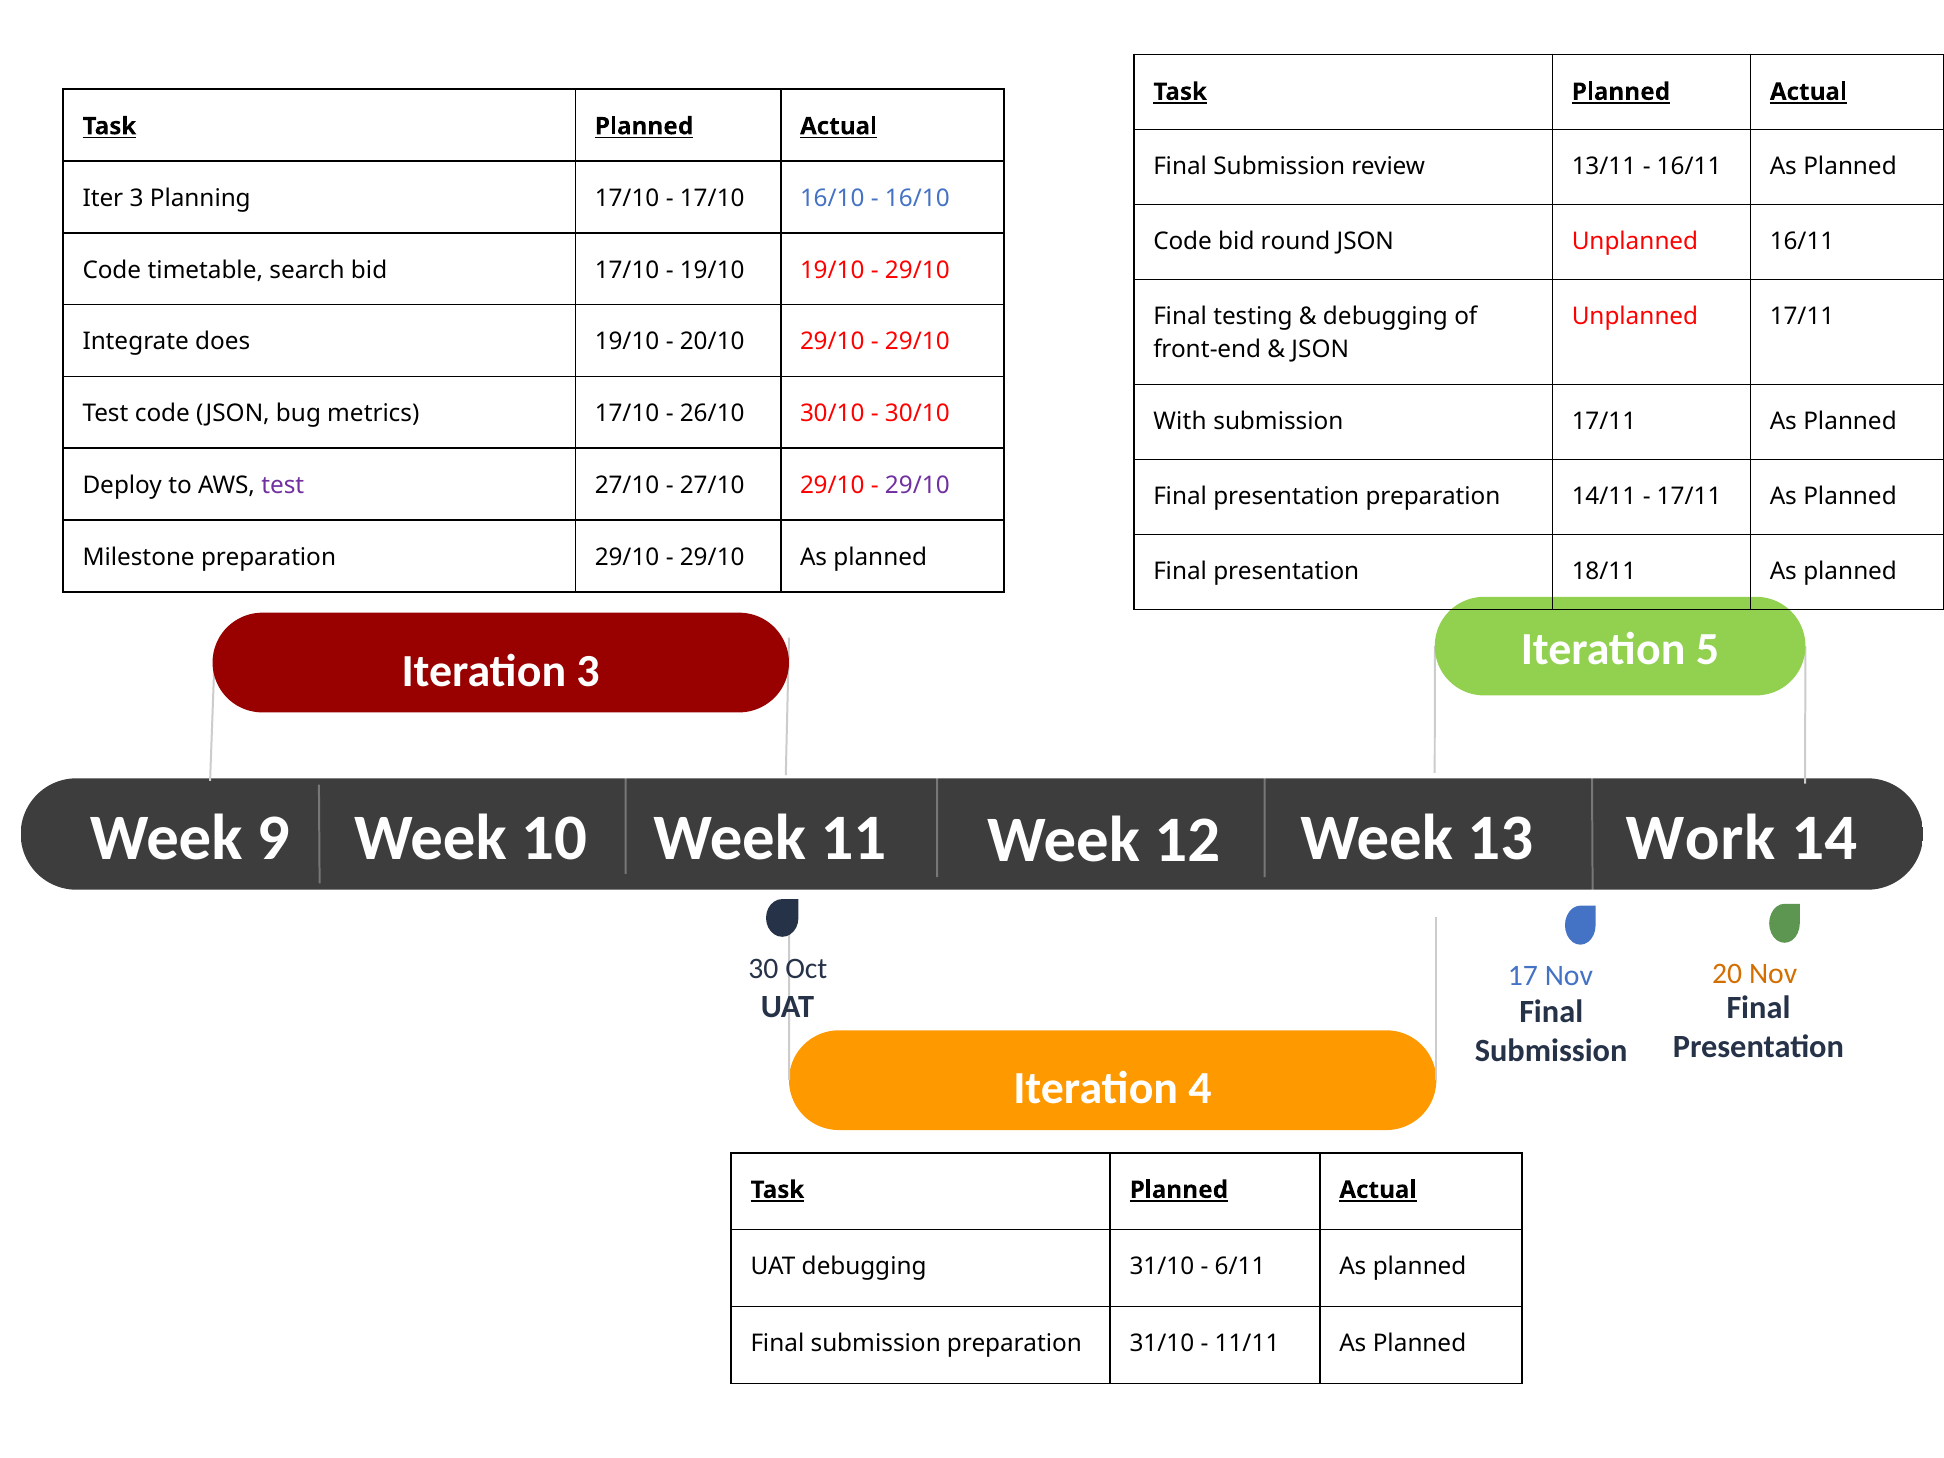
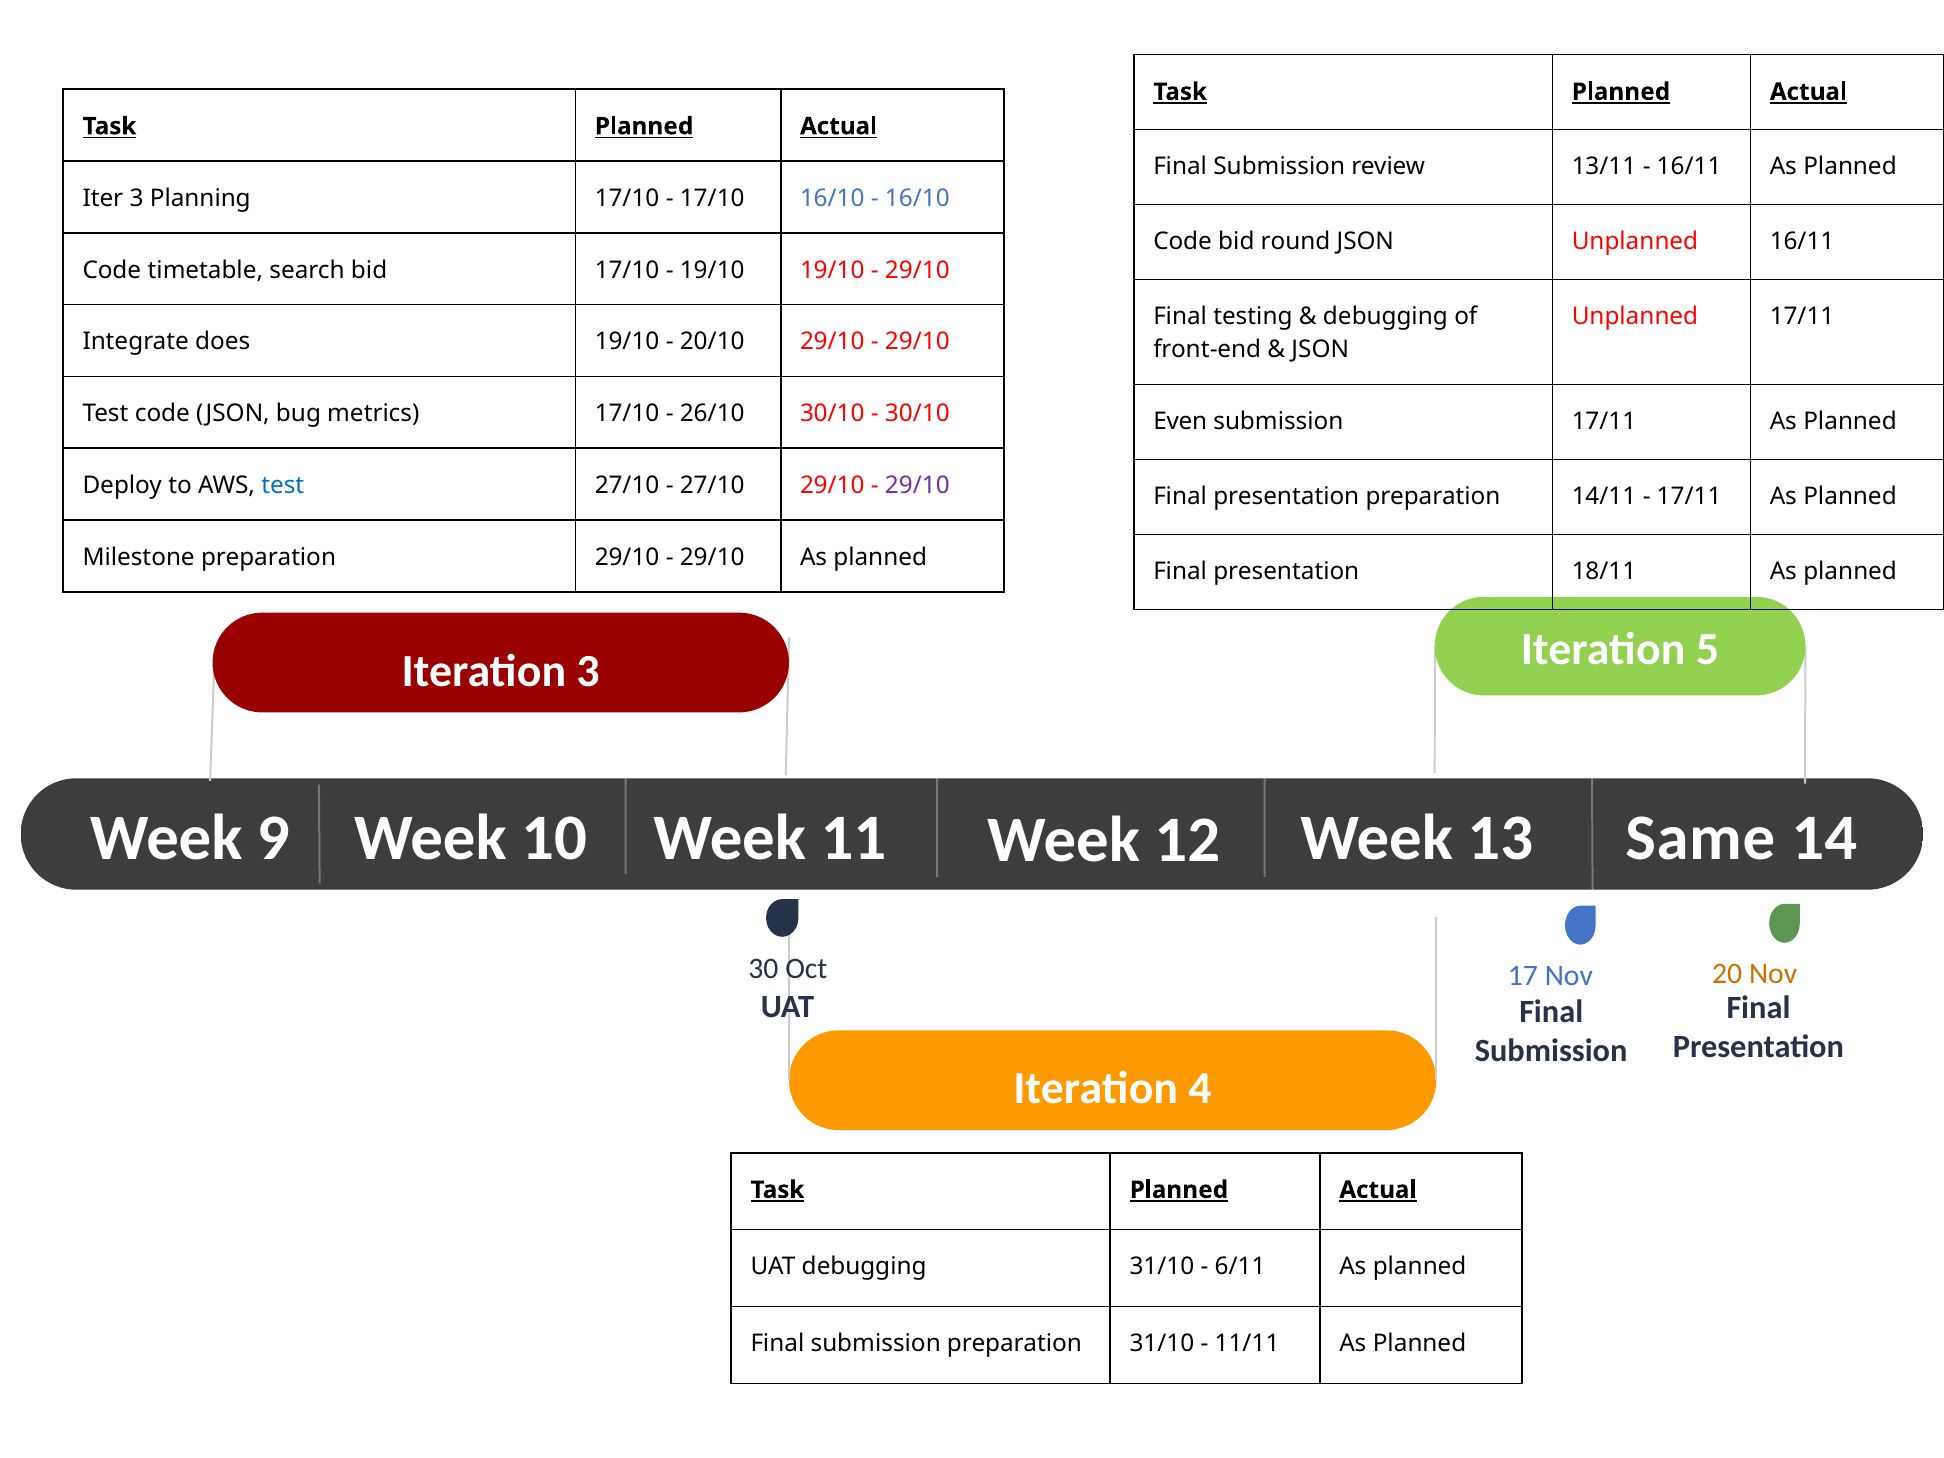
With: With -> Even
test at (283, 486) colour: purple -> blue
Work: Work -> Same
